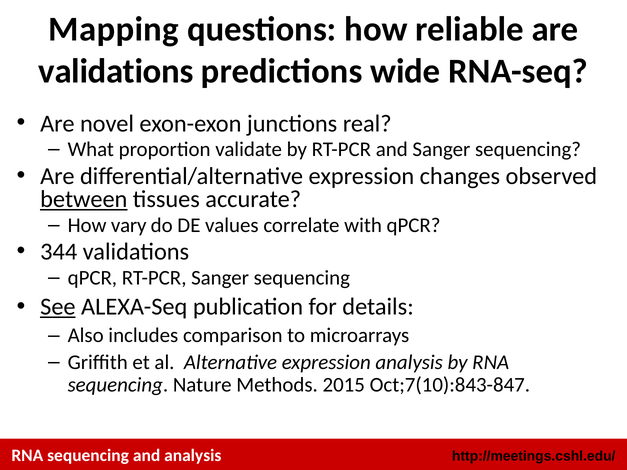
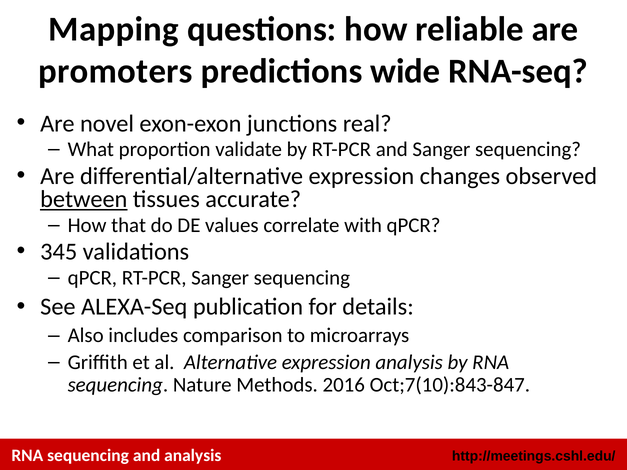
validations at (116, 71): validations -> promoters
vary: vary -> that
344: 344 -> 345
See underline: present -> none
2015: 2015 -> 2016
